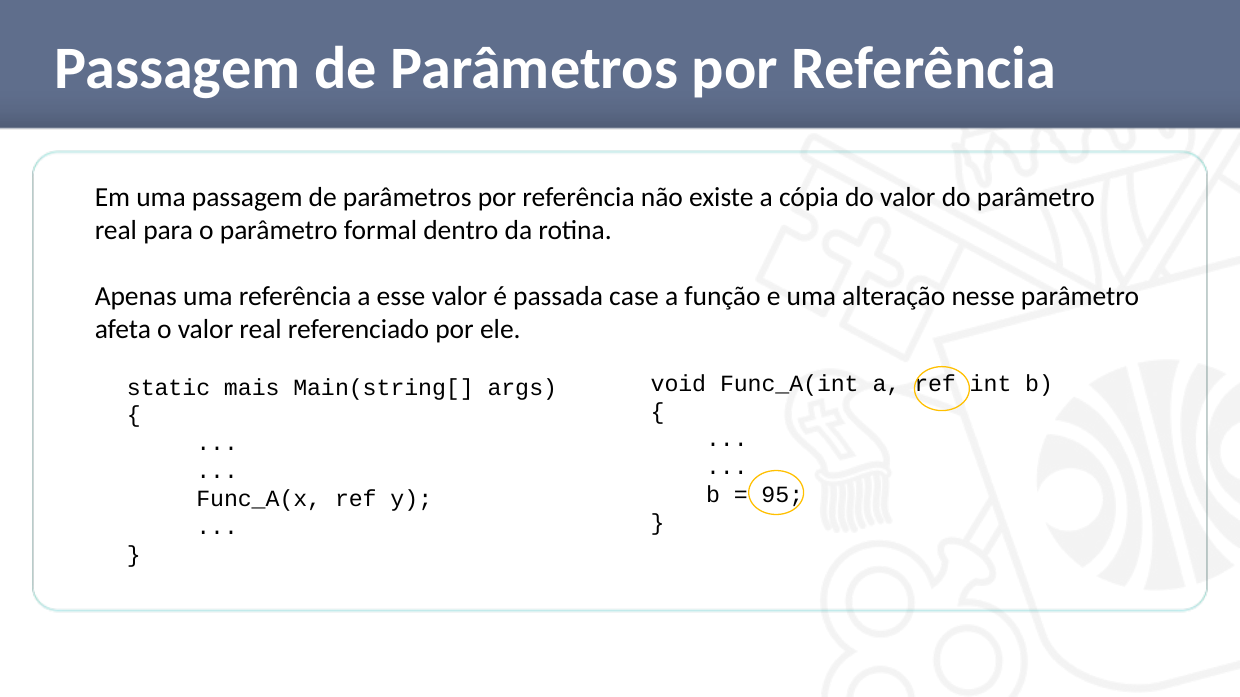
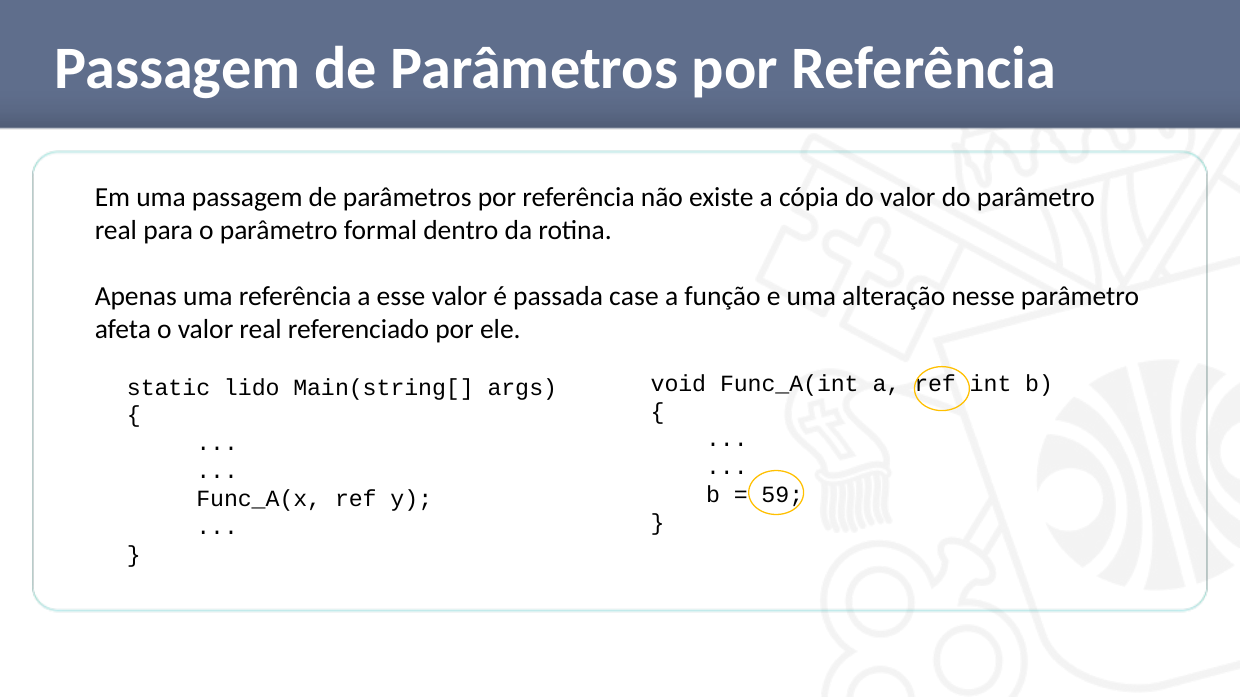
mais: mais -> lido
95: 95 -> 59
